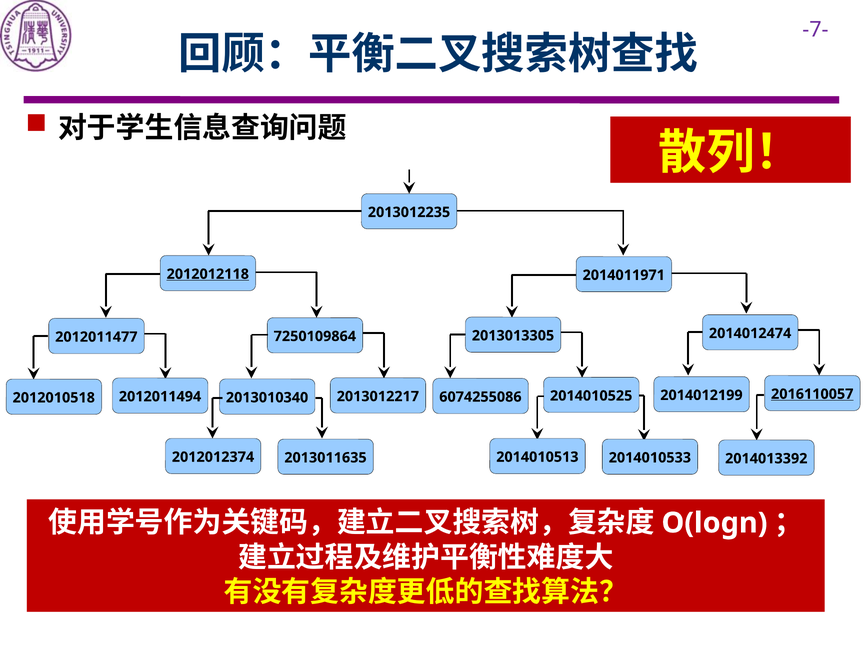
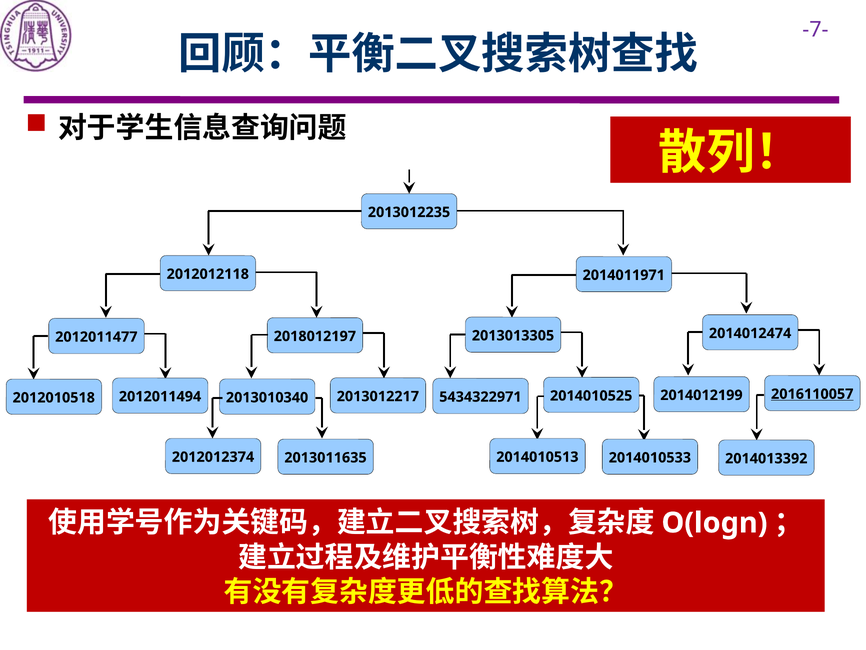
2012012118 underline: present -> none
7250109864: 7250109864 -> 2018012197
6074255086: 6074255086 -> 5434322971
